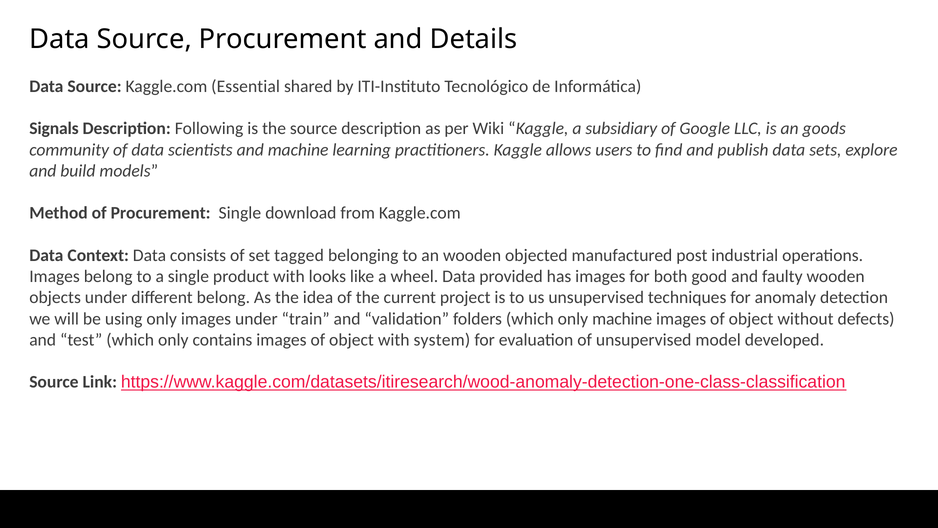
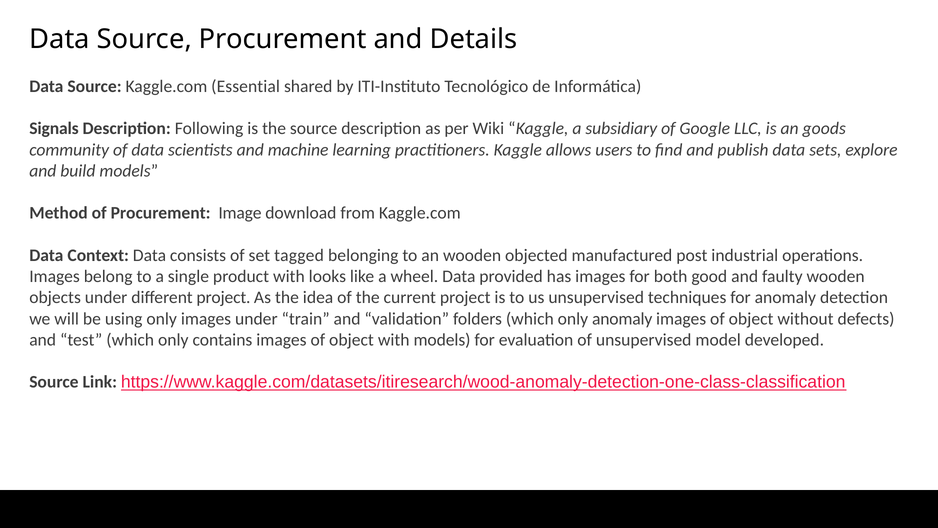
Procurement Single: Single -> Image
different belong: belong -> project
only machine: machine -> anomaly
with system: system -> models
